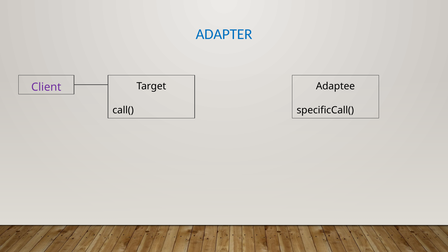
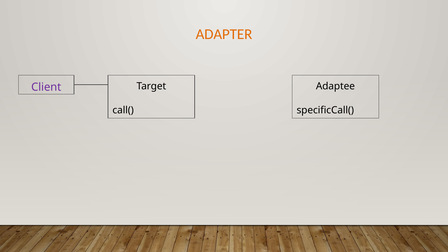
ADAPTER colour: blue -> orange
